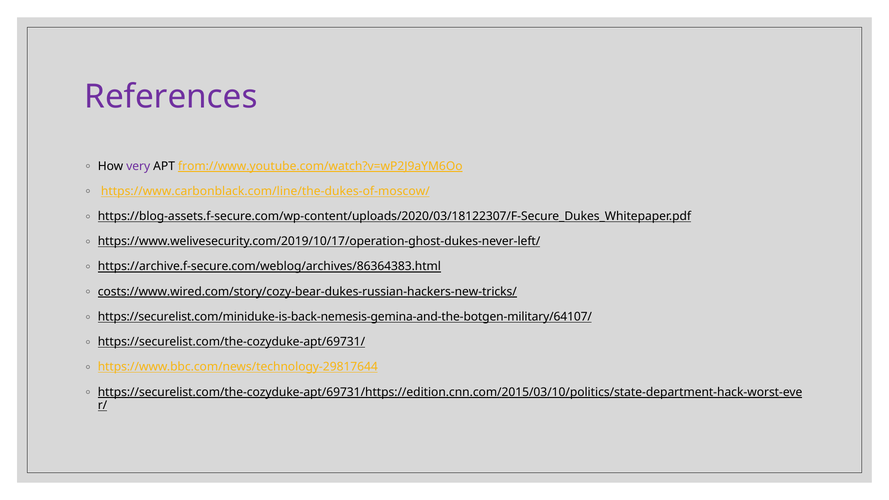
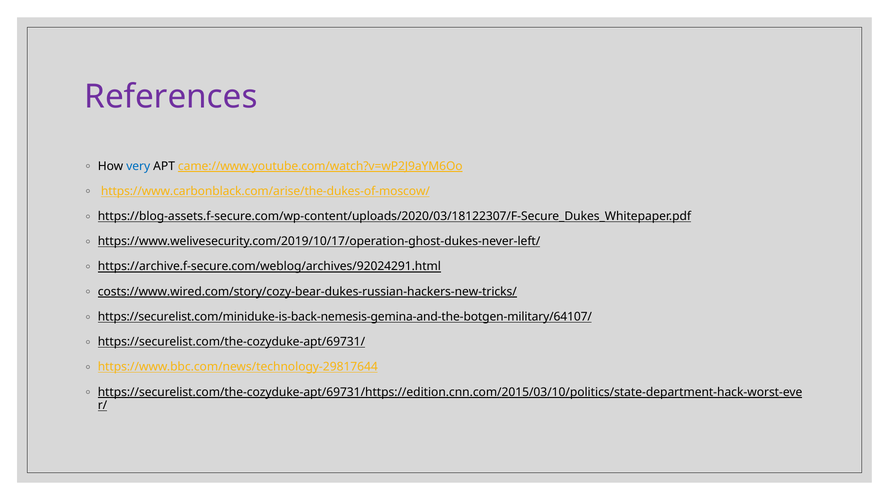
very colour: purple -> blue
from://www.youtube.com/watch?v=wP2J9aYM6Oo: from://www.youtube.com/watch?v=wP2J9aYM6Oo -> came://www.youtube.com/watch?v=wP2J9aYM6Oo
https://www.carbonblack.com/line/the-dukes-of-moscow/: https://www.carbonblack.com/line/the-dukes-of-moscow/ -> https://www.carbonblack.com/arise/the-dukes-of-moscow/
https://archive.f-secure.com/weblog/archives/86364383.html: https://archive.f-secure.com/weblog/archives/86364383.html -> https://archive.f-secure.com/weblog/archives/92024291.html
